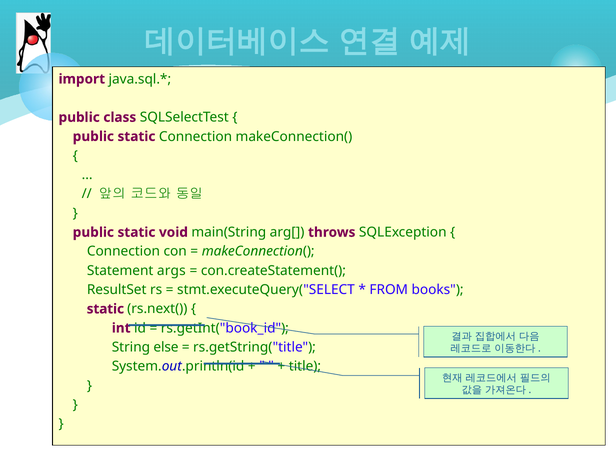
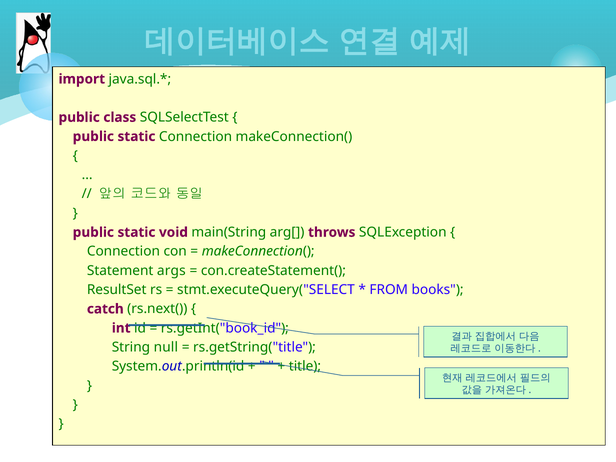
static at (105, 309): static -> catch
else: else -> null
